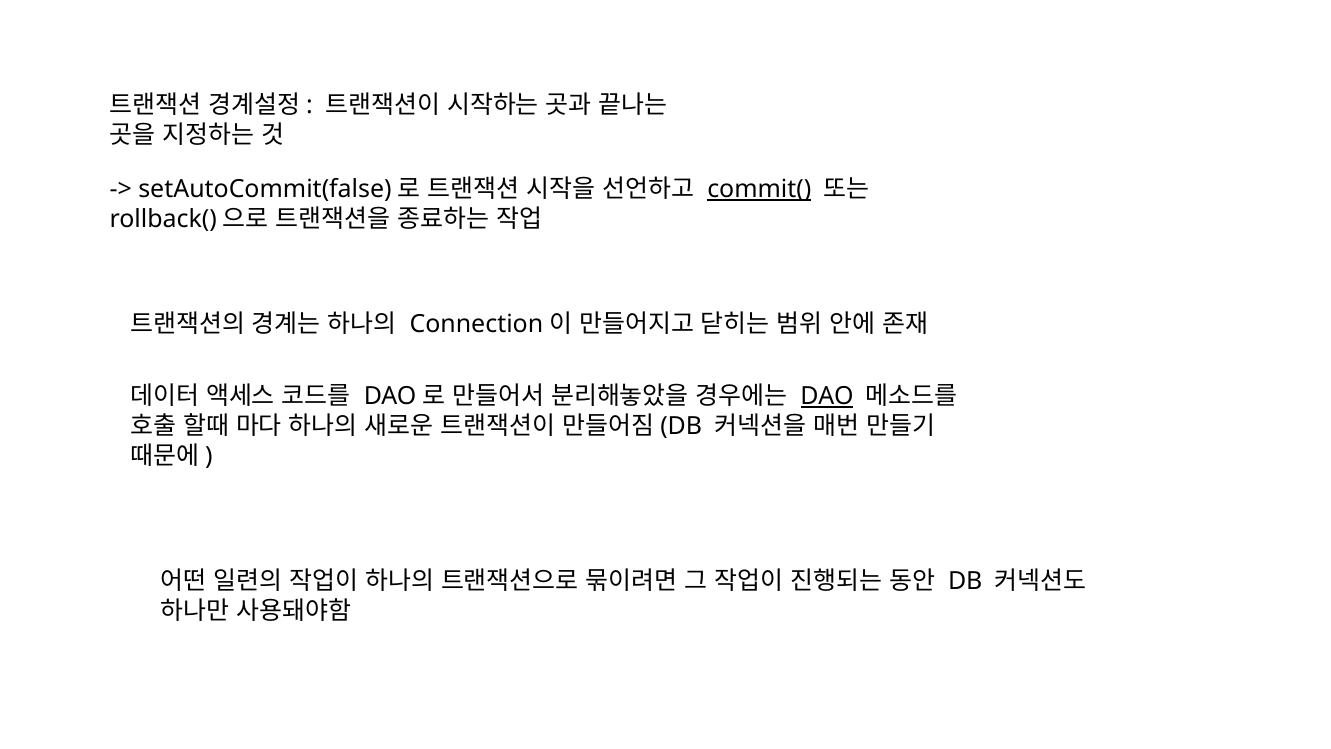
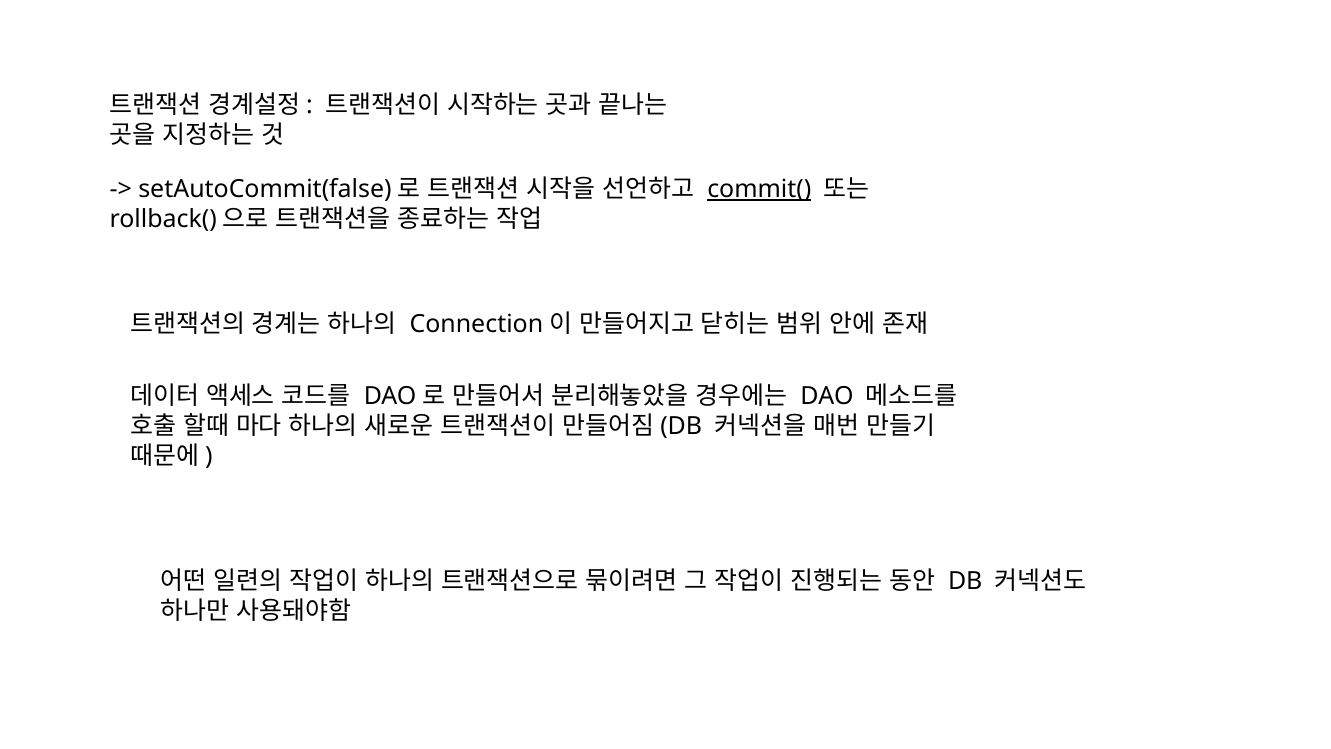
DAO underline: present -> none
